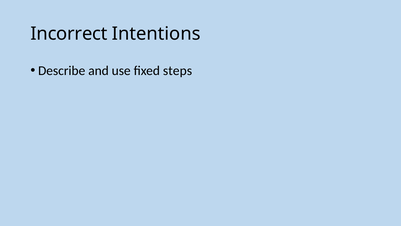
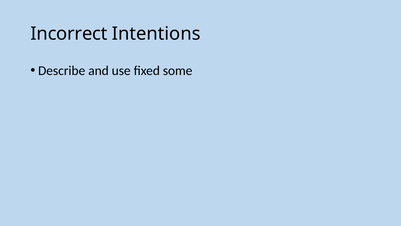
steps: steps -> some
